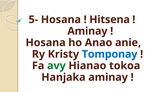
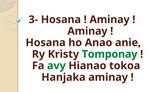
5-: 5- -> 3-
Hitsena at (110, 20): Hitsena -> Aminay
Tomponay colour: blue -> green
